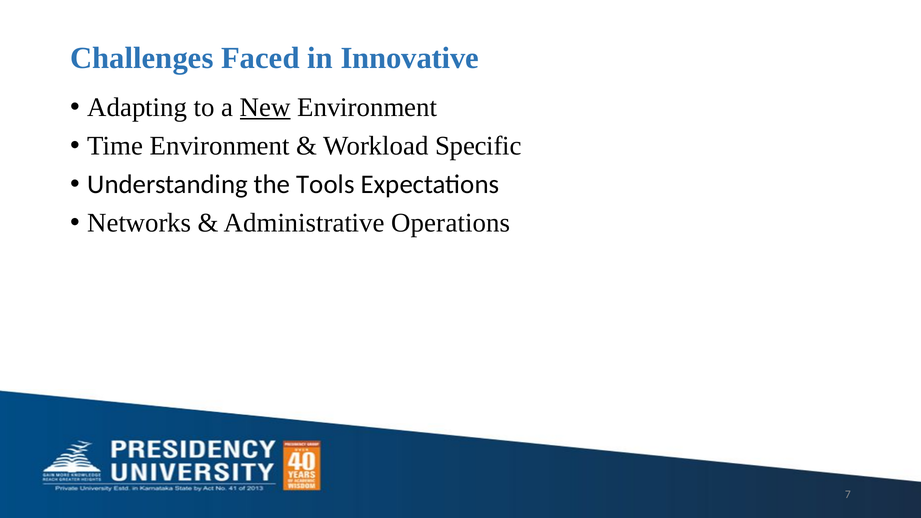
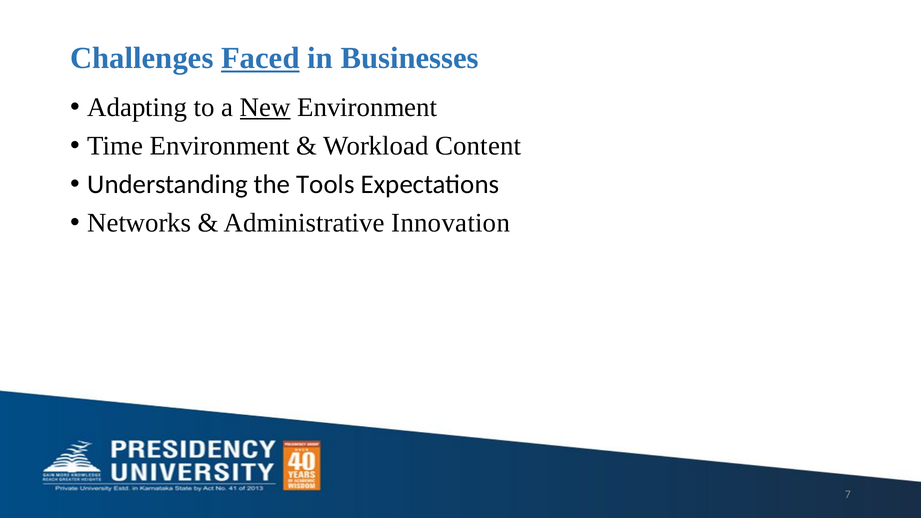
Faced underline: none -> present
Innovative: Innovative -> Businesses
Specific: Specific -> Content
Operations: Operations -> Innovation
